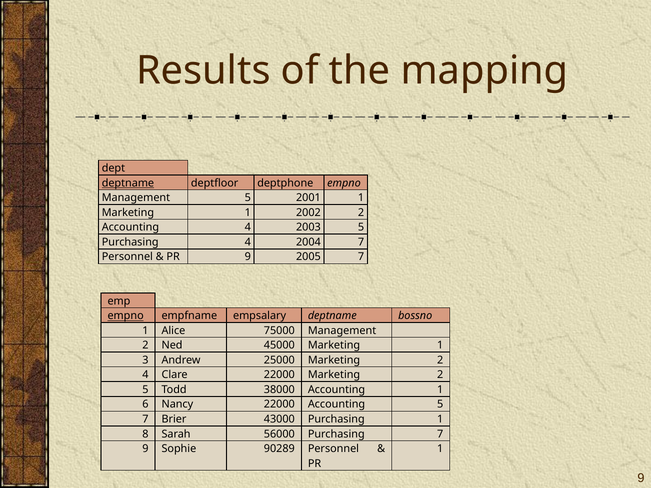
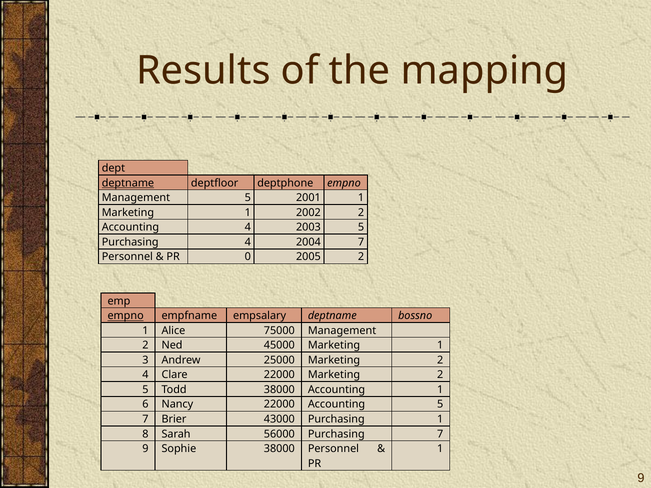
PR 9: 9 -> 0
2005 7: 7 -> 2
Sophie 90289: 90289 -> 38000
